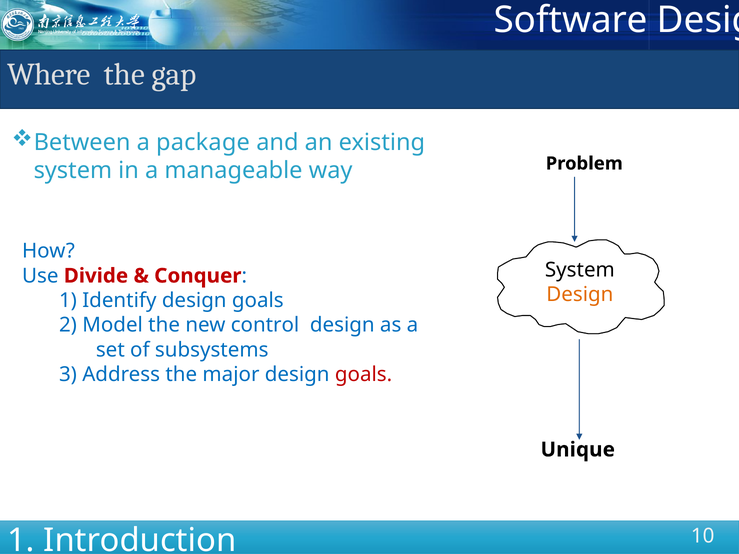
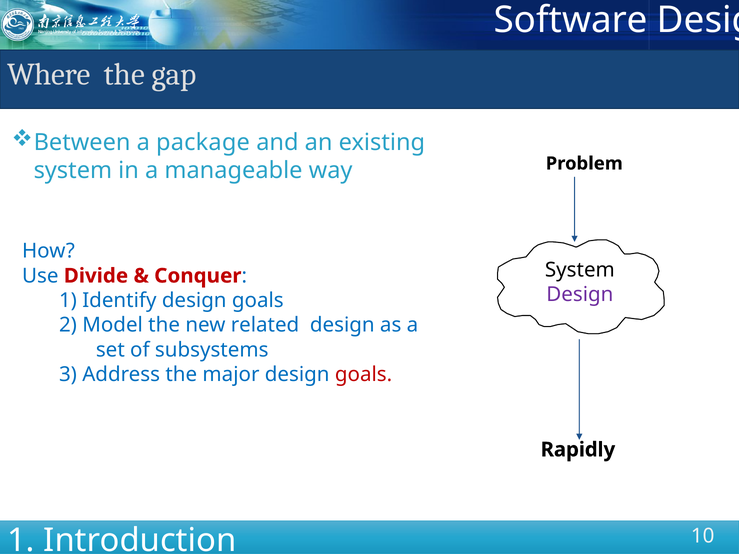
Design at (580, 295) colour: orange -> purple
control: control -> related
Unique: Unique -> Rapidly
